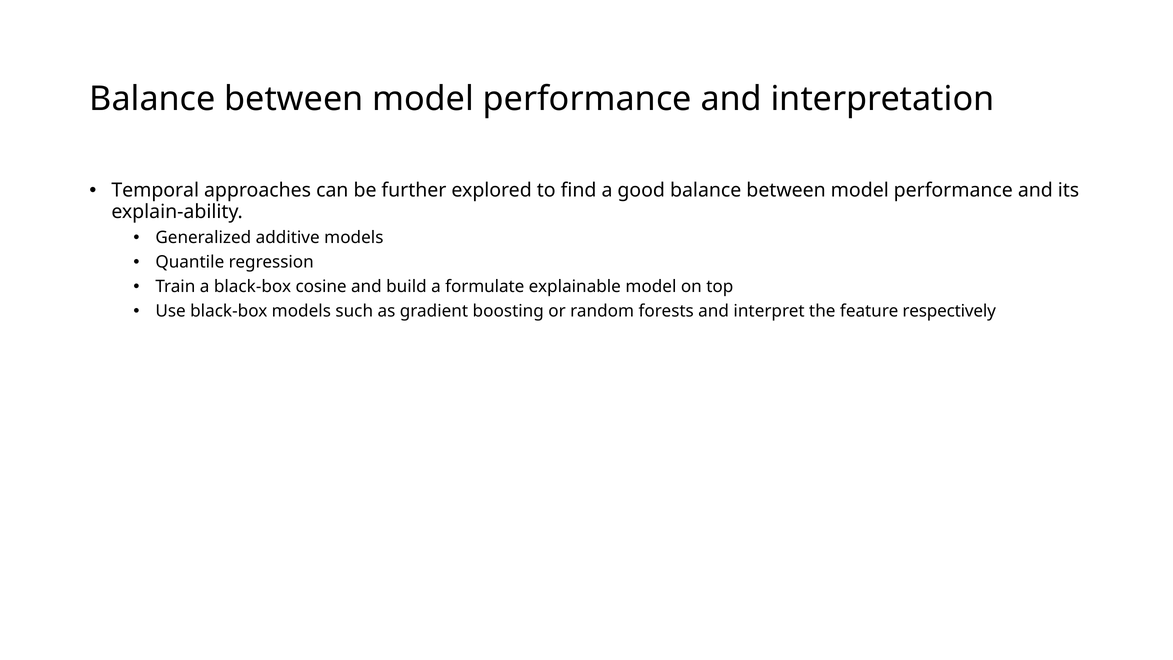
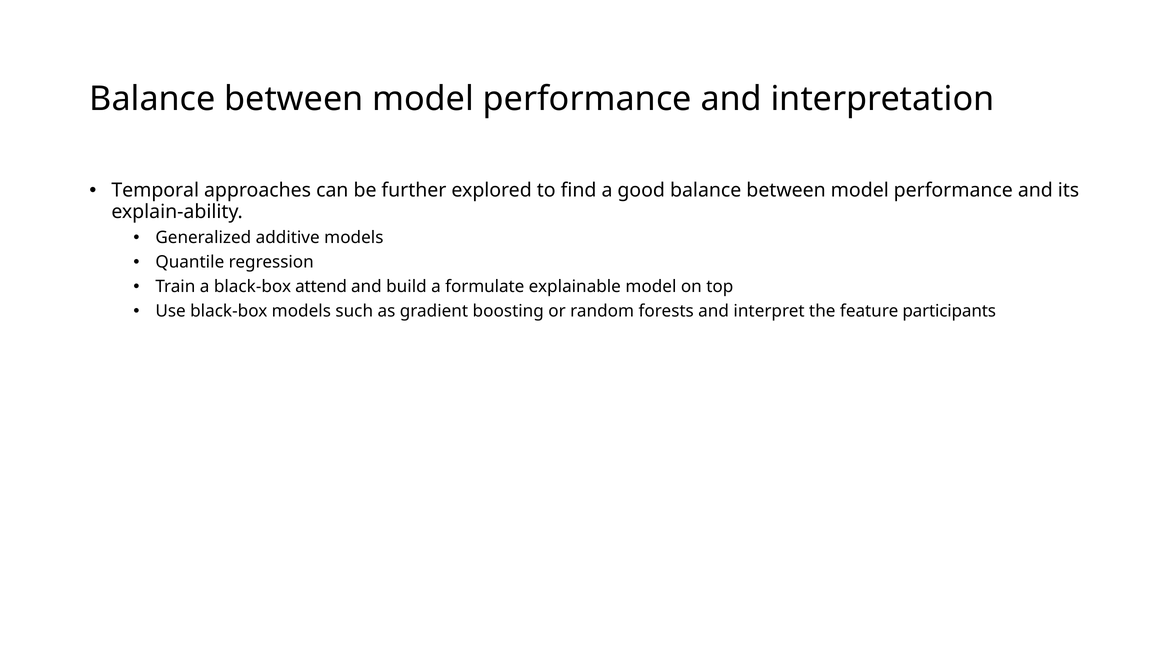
cosine: cosine -> attend
respectively: respectively -> participants
